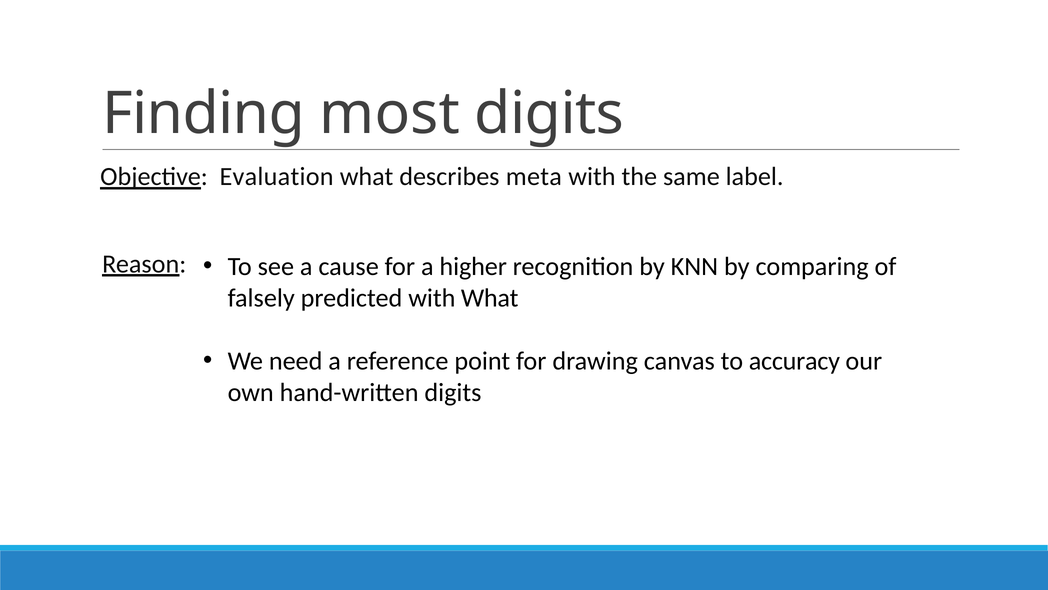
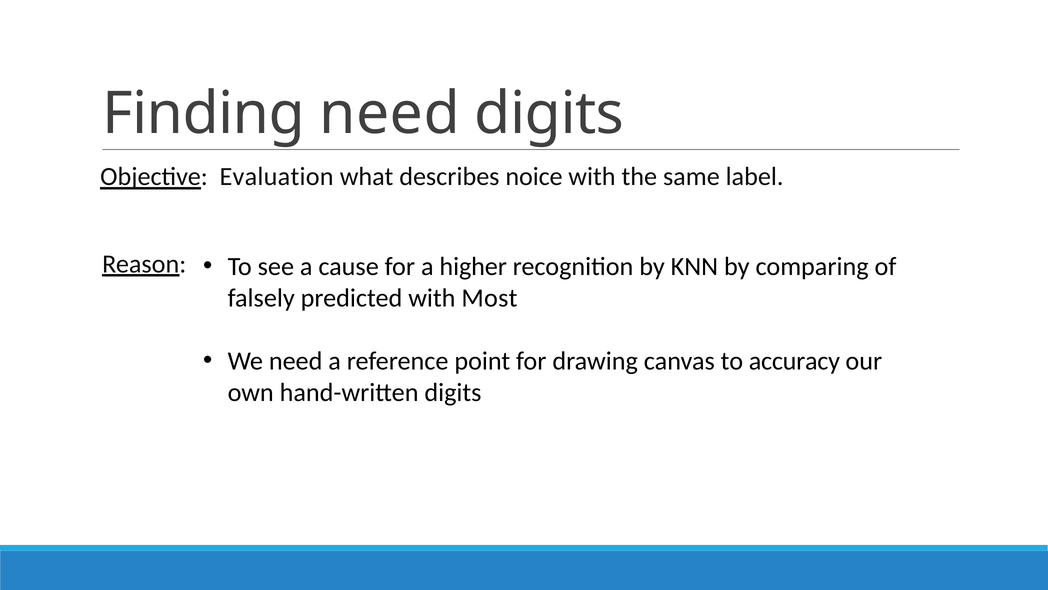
Finding most: most -> need
meta: meta -> noice
with What: What -> Most
